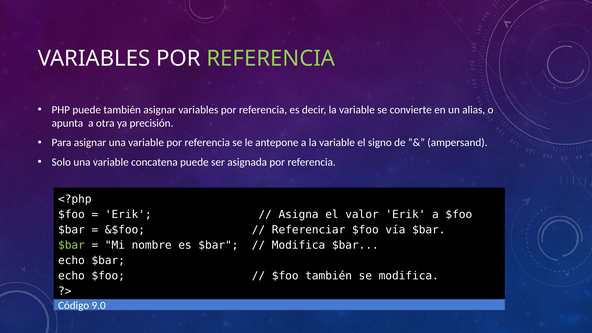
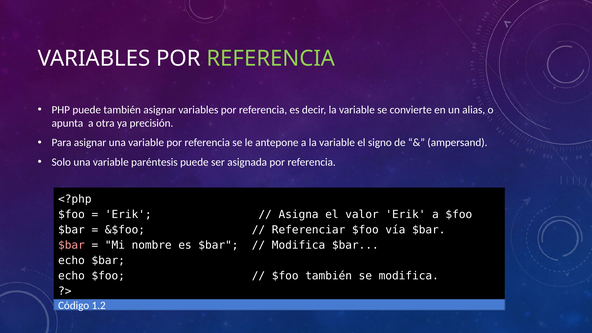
concatena: concatena -> paréntesis
$bar at (71, 245) colour: light green -> pink
9.0: 9.0 -> 1.2
